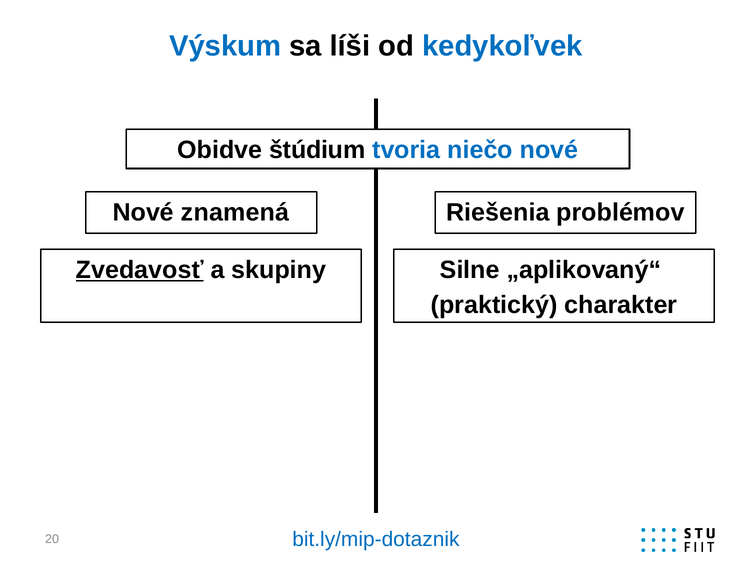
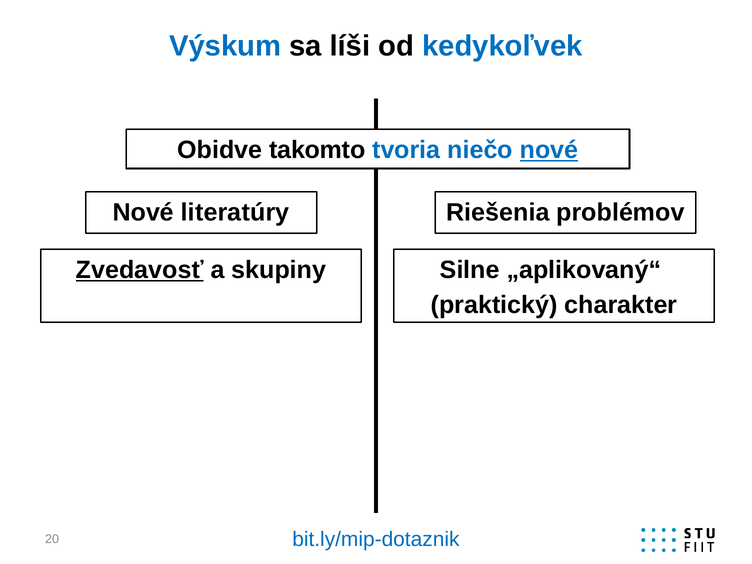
štúdium: štúdium -> takomto
nové at (549, 150) underline: none -> present
znamená: znamená -> literatúry
